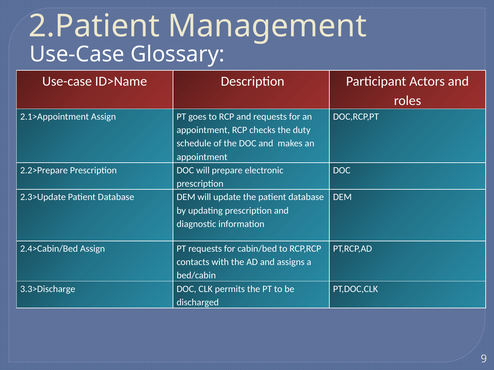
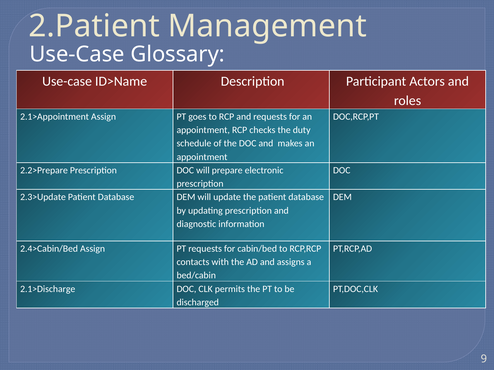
3.3>Discharge: 3.3>Discharge -> 2.1>Discharge
